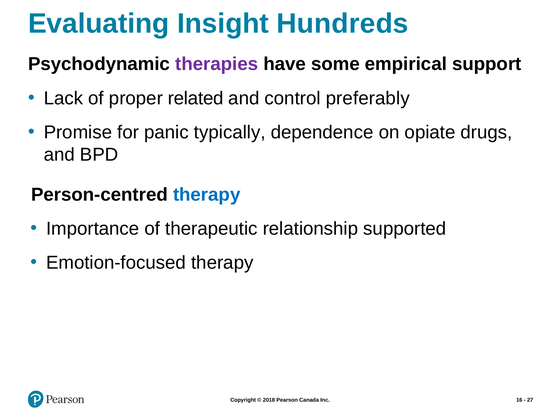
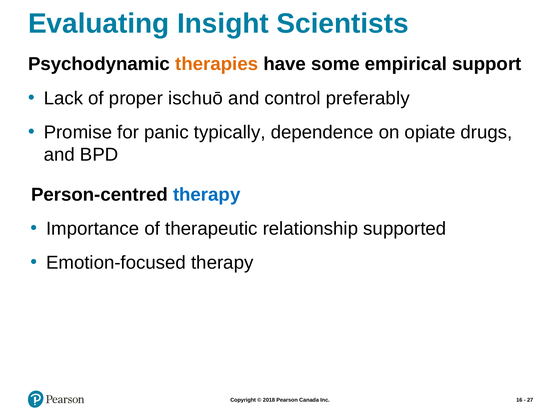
Hundreds: Hundreds -> Scientists
therapies colour: purple -> orange
related: related -> ischuō
